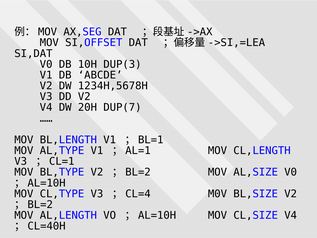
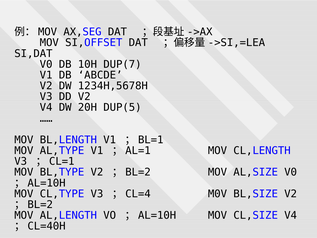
DUP(3: DUP(3 -> DUP(7
DUP(7: DUP(7 -> DUP(5
